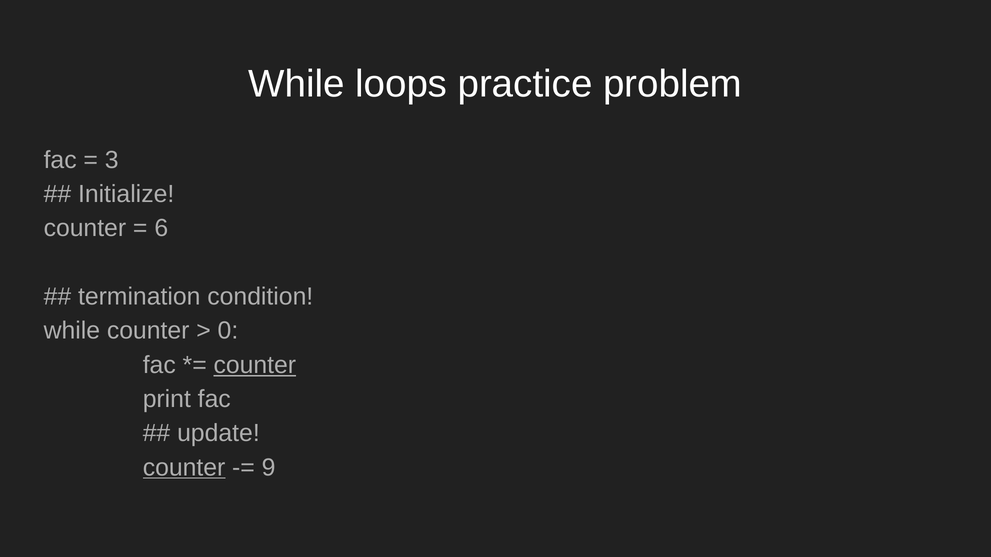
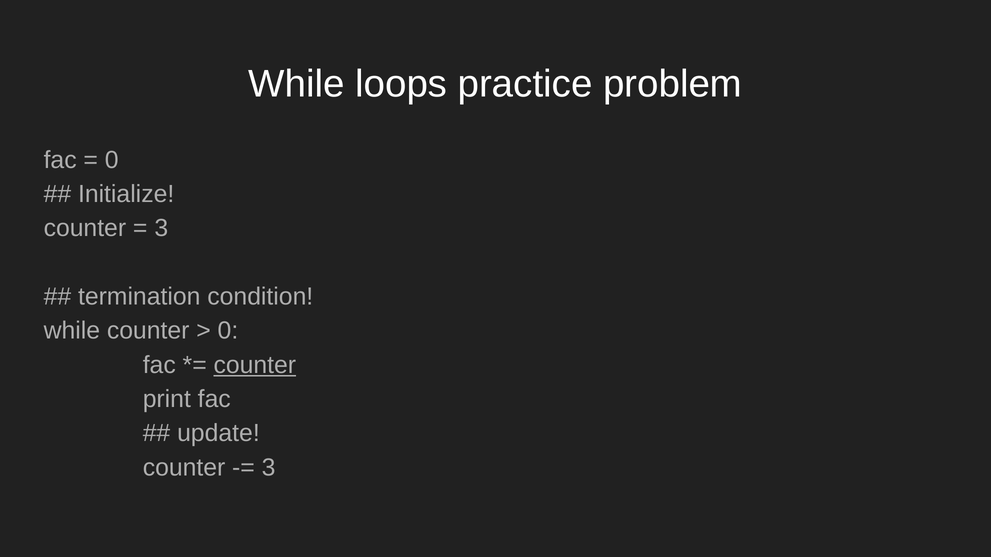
3 at (112, 160): 3 -> 0
6 at (161, 228): 6 -> 3
counter at (184, 468) underline: present -> none
9 at (269, 468): 9 -> 3
